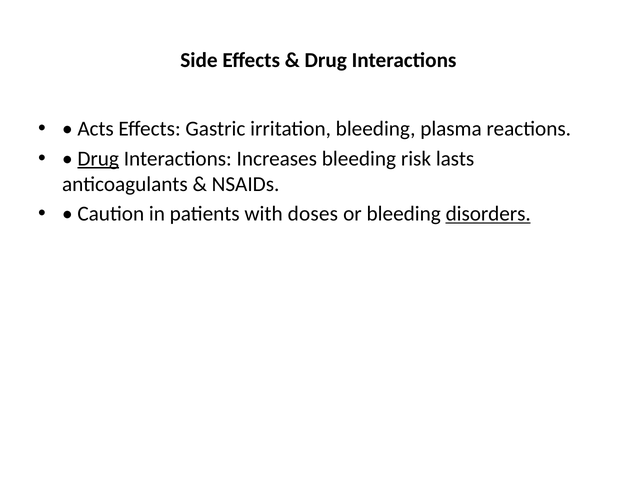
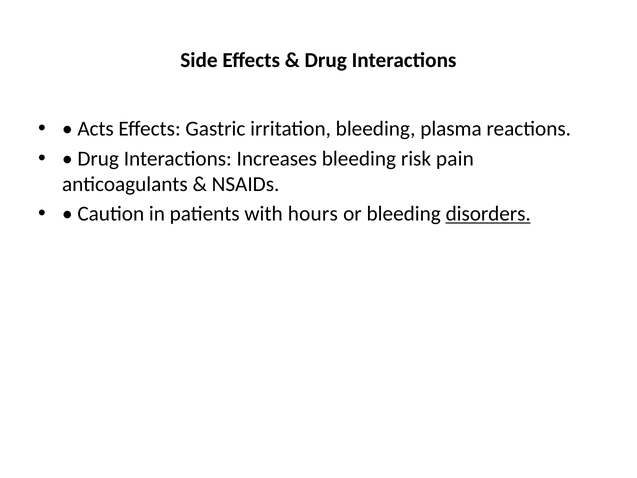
Drug at (98, 159) underline: present -> none
lasts: lasts -> pain
doses: doses -> hours
